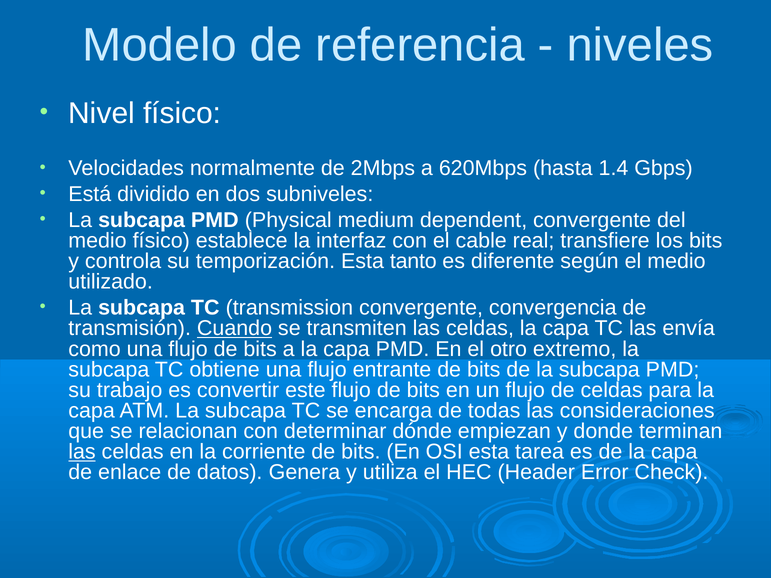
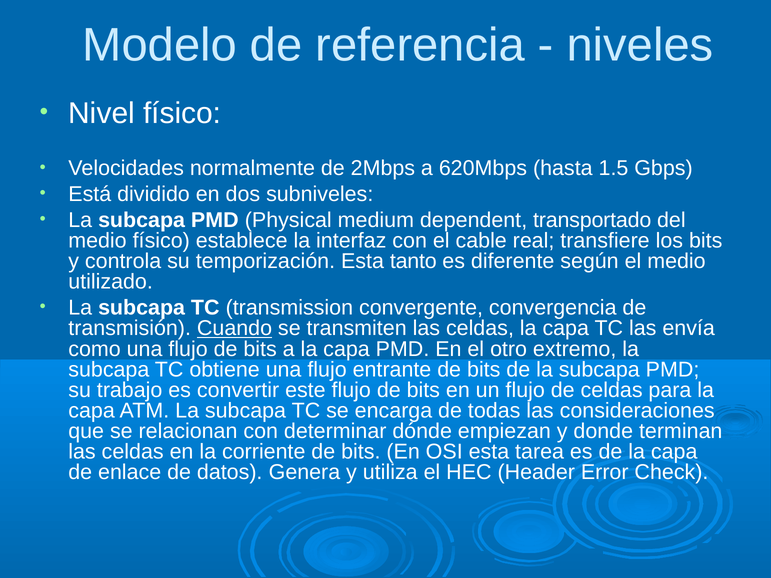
1.4: 1.4 -> 1.5
dependent convergente: convergente -> transportado
las at (82, 452) underline: present -> none
